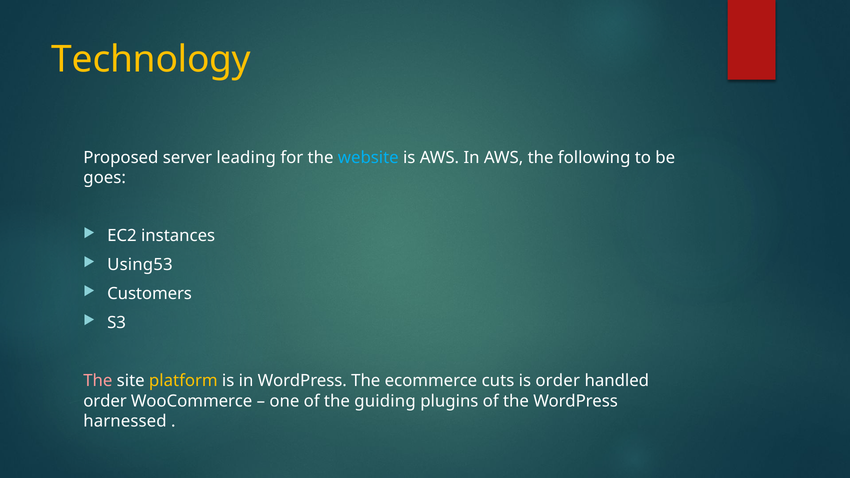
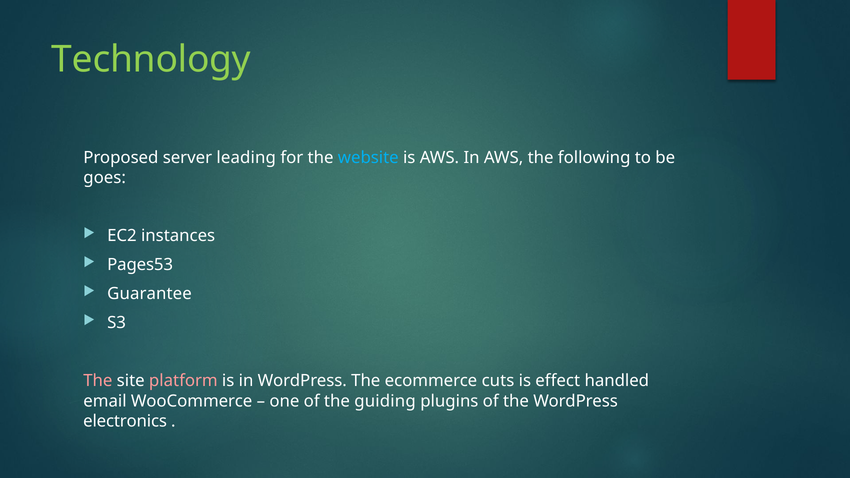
Technology colour: yellow -> light green
Using53: Using53 -> Pages53
Customers: Customers -> Guarantee
platform colour: yellow -> pink
is order: order -> effect
order at (105, 401): order -> email
harnessed: harnessed -> electronics
